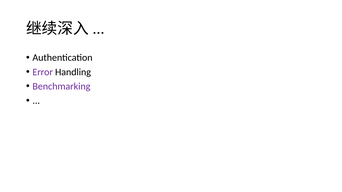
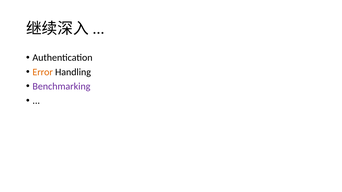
Error colour: purple -> orange
